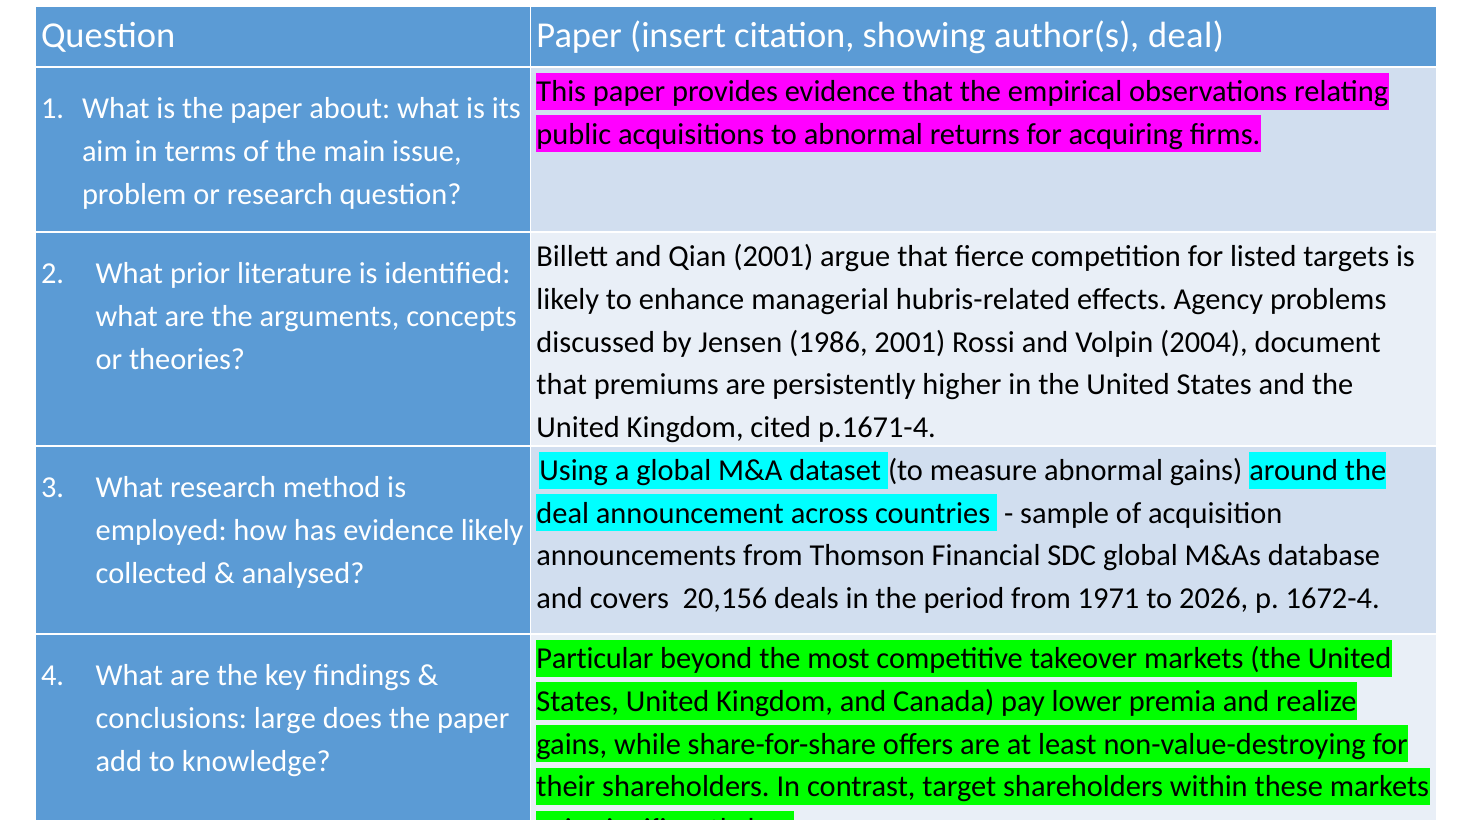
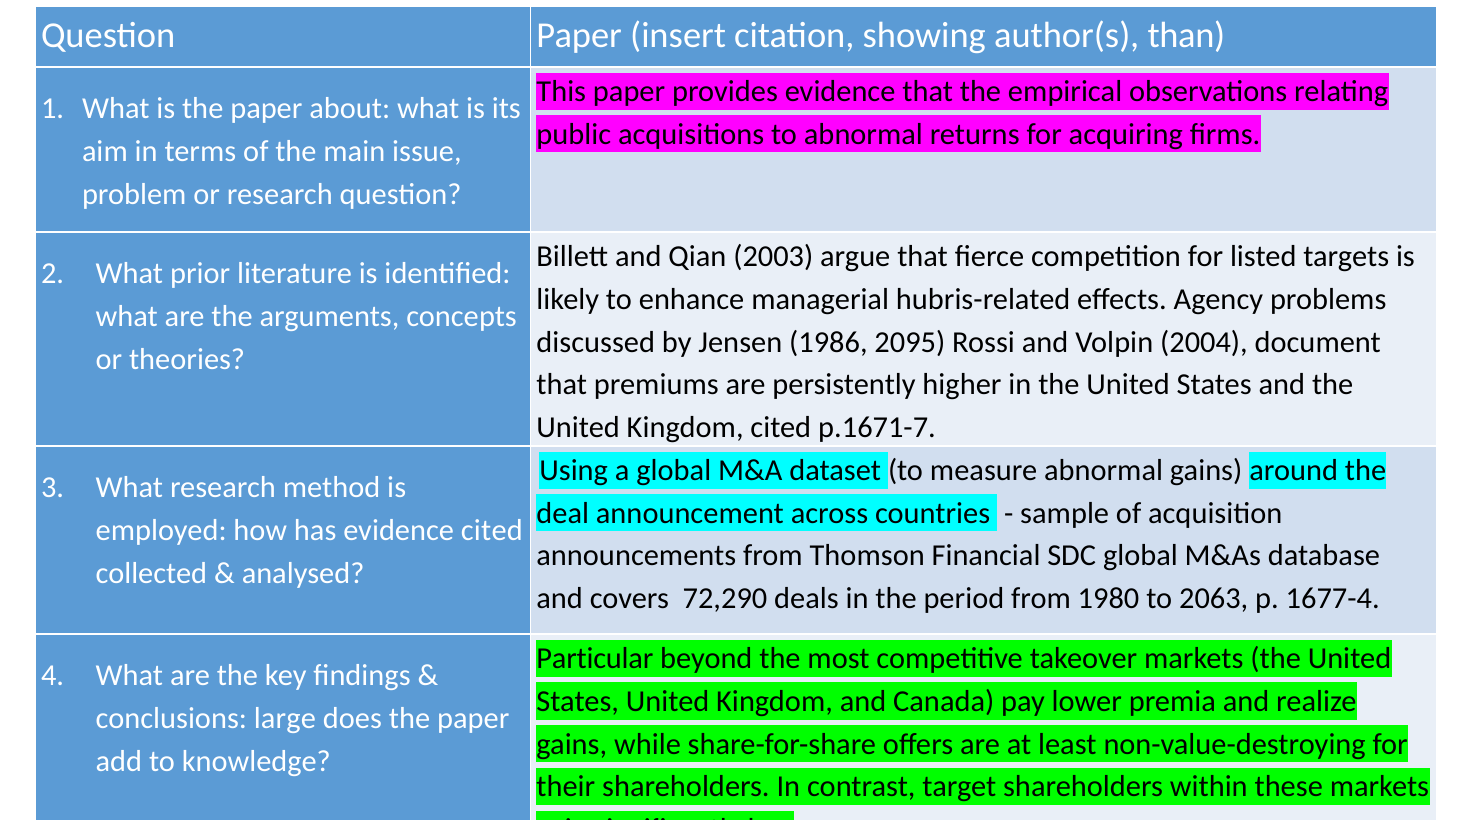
author(s deal: deal -> than
Qian 2001: 2001 -> 2003
1986 2001: 2001 -> 2095
p.1671-4: p.1671-4 -> p.1671-7
evidence likely: likely -> cited
20,156: 20,156 -> 72,290
1971: 1971 -> 1980
2026: 2026 -> 2063
1672-4: 1672-4 -> 1677-4
